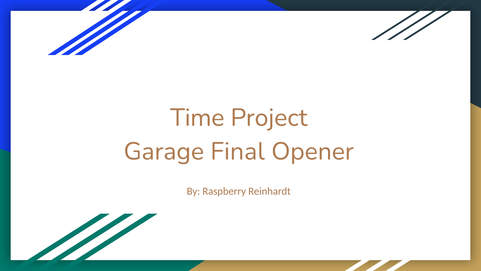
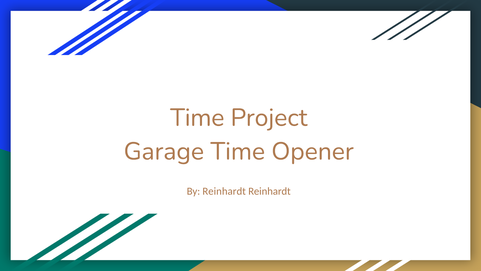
Garage Final: Final -> Time
By Raspberry: Raspberry -> Reinhardt
